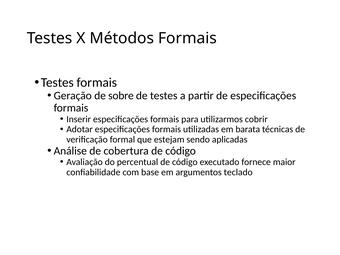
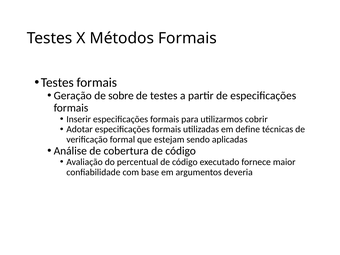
barata: barata -> define
teclado: teclado -> deveria
